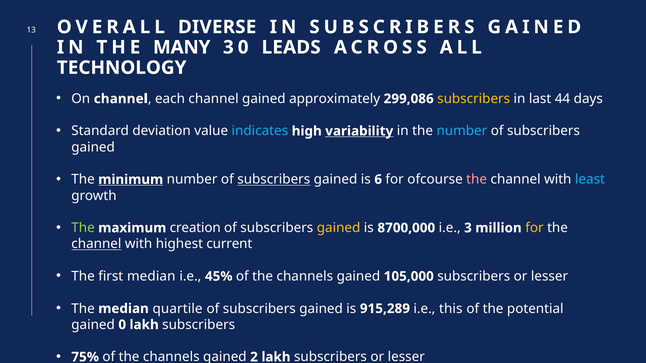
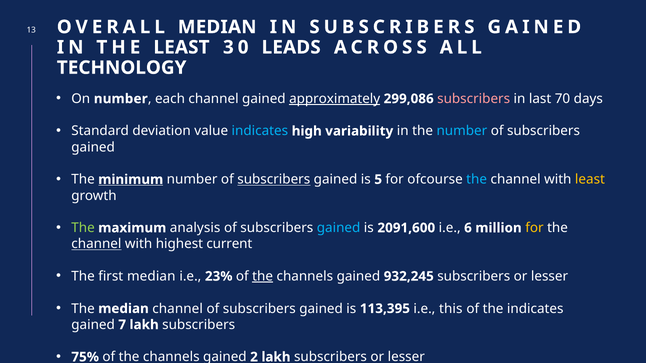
OVERALL DIVERSE: DIVERSE -> MEDIAN
THE MANY: MANY -> LEAST
On channel: channel -> number
approximately underline: none -> present
subscribers at (474, 99) colour: yellow -> pink
44: 44 -> 70
variability underline: present -> none
6: 6 -> 5
the at (477, 180) colour: pink -> light blue
least at (590, 180) colour: light blue -> yellow
creation: creation -> analysis
gained at (339, 228) colour: yellow -> light blue
8700,000: 8700,000 -> 2091,600
3: 3 -> 6
45%: 45% -> 23%
the at (263, 277) underline: none -> present
105,000: 105,000 -> 932,245
median quartile: quartile -> channel
915,289: 915,289 -> 113,395
the potential: potential -> indicates
0: 0 -> 7
